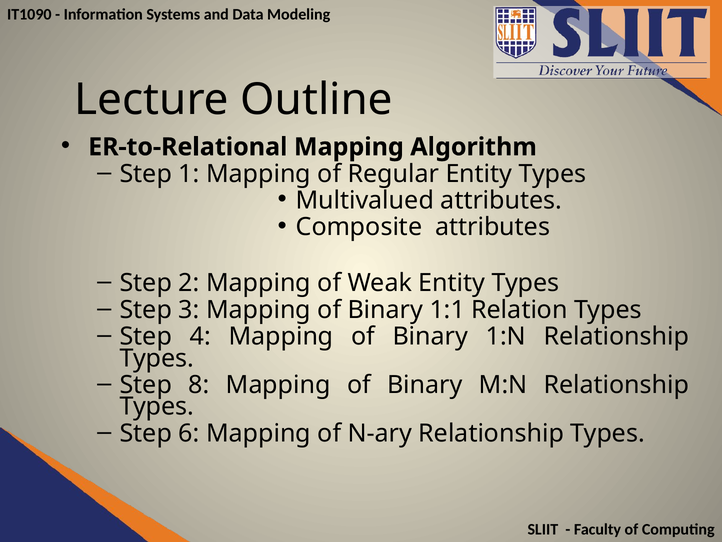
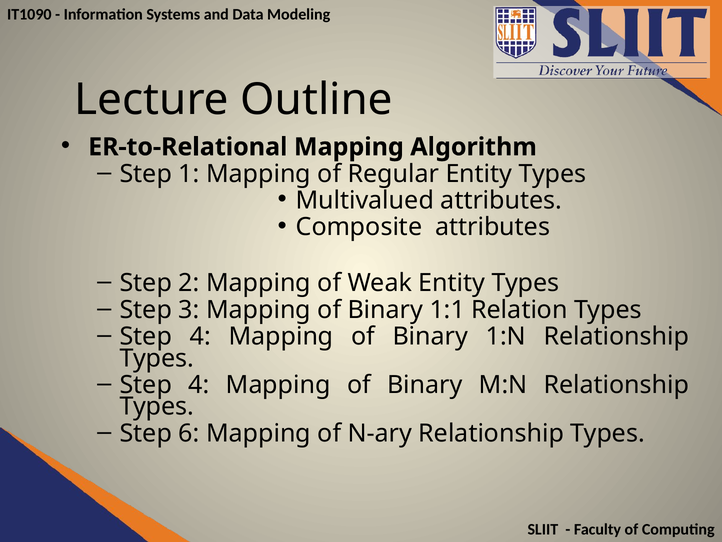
8 at (199, 385): 8 -> 4
